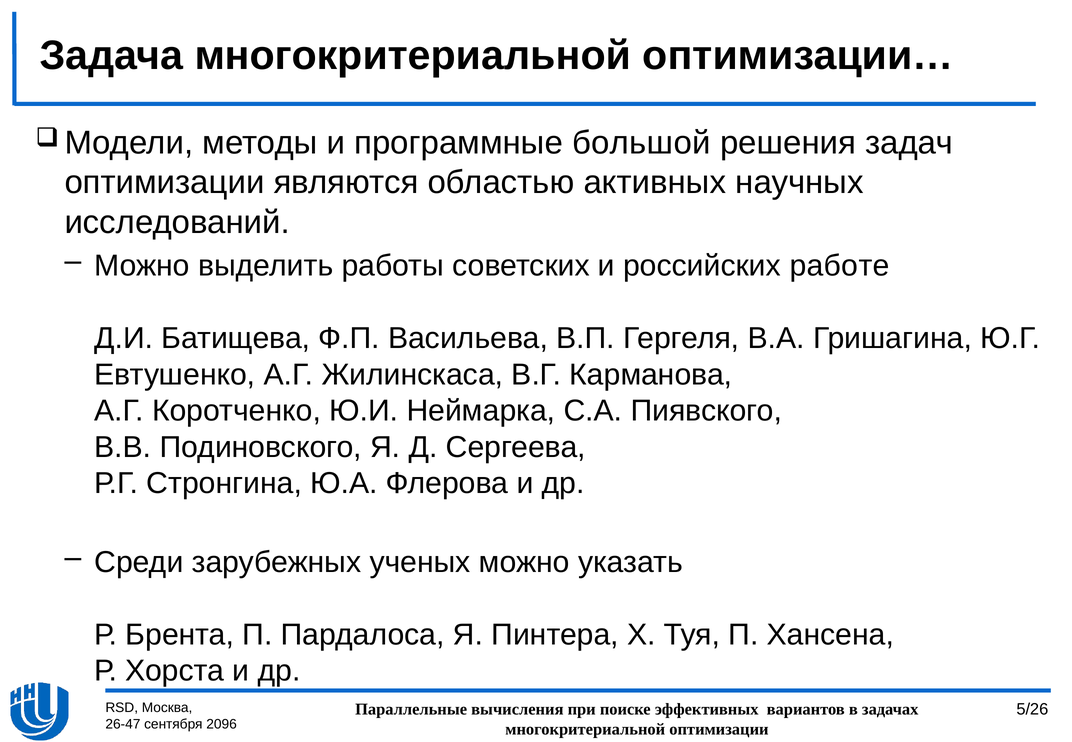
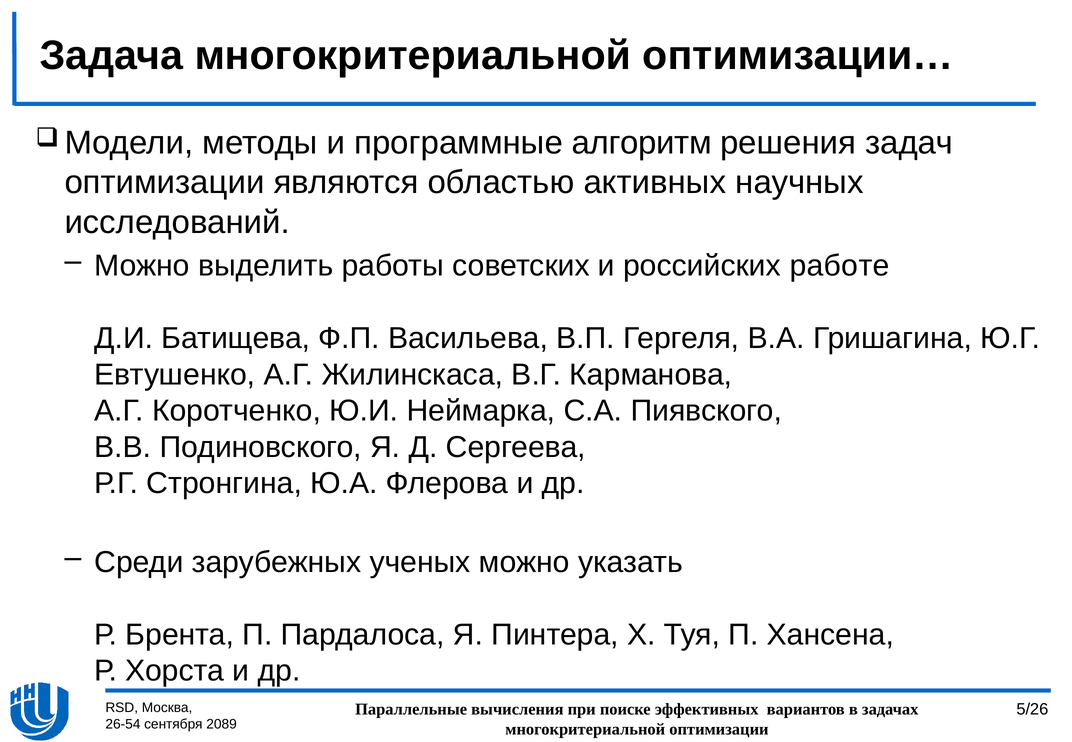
большой: большой -> алгоритм
26-47: 26-47 -> 26-54
2096: 2096 -> 2089
